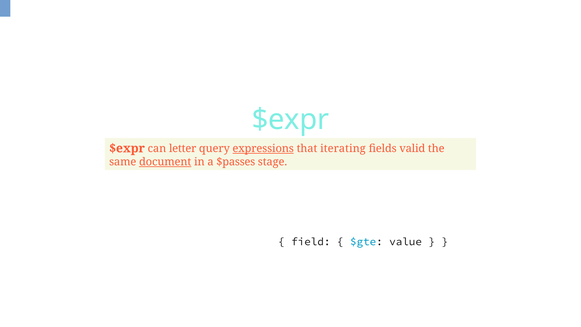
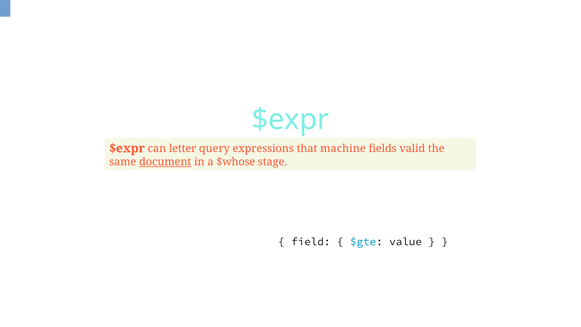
expressions underline: present -> none
iterating: iterating -> machine
$passes: $passes -> $whose
